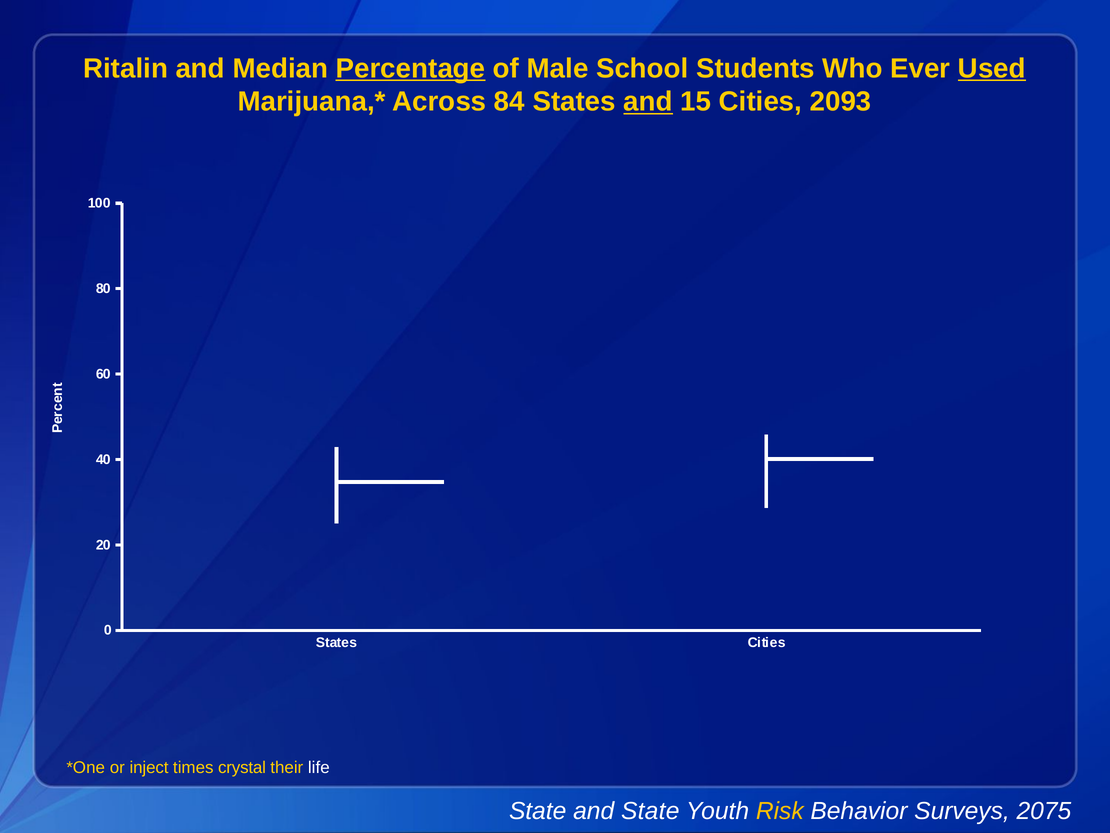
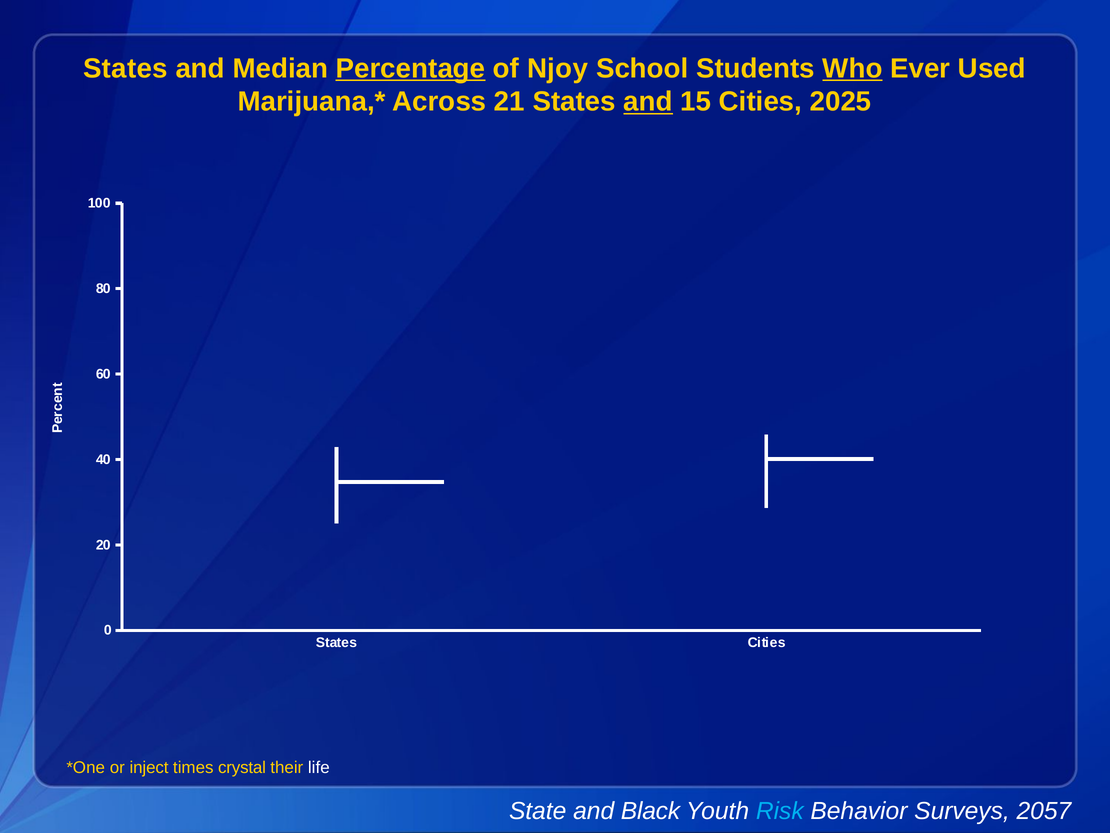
Ritalin at (126, 68): Ritalin -> States
Male: Male -> Njoy
Who underline: none -> present
Used underline: present -> none
84: 84 -> 21
2093: 2093 -> 2025
and State: State -> Black
Risk colour: yellow -> light blue
2075: 2075 -> 2057
